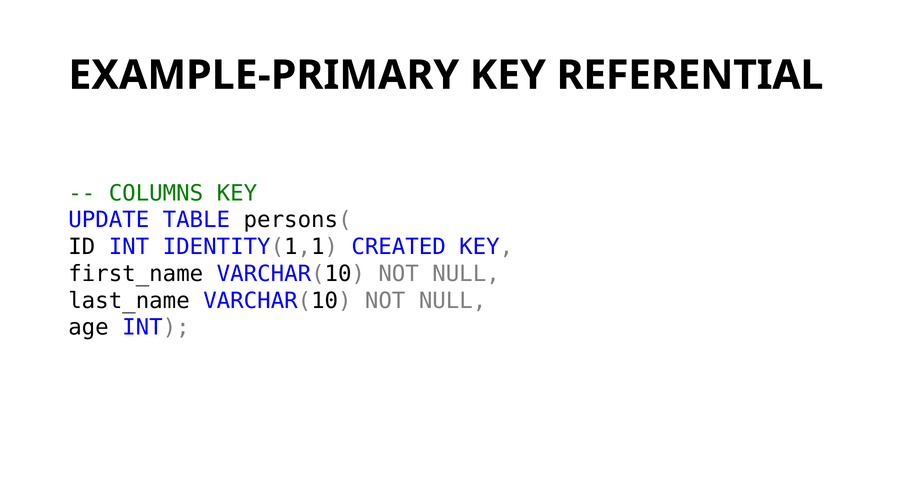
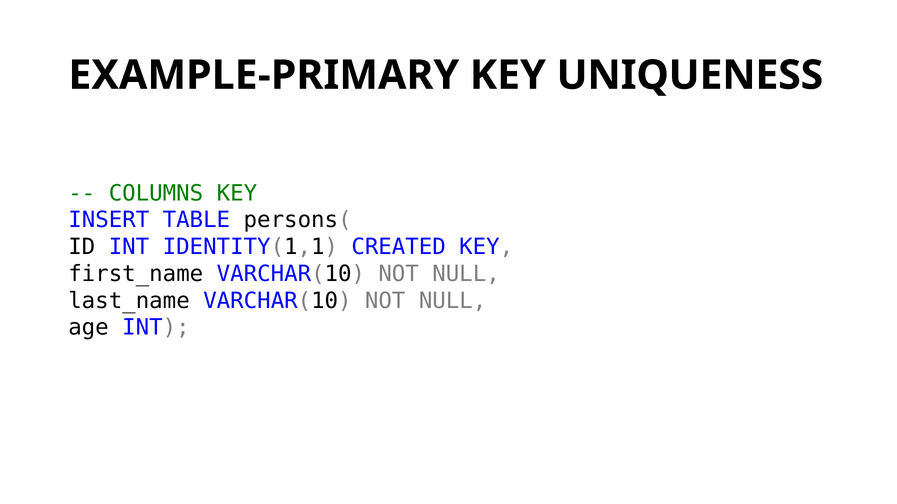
REFERENTIAL: REFERENTIAL -> UNIQUENESS
UPDATE: UPDATE -> INSERT
